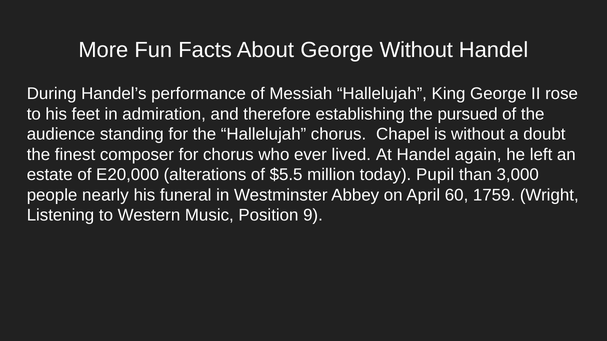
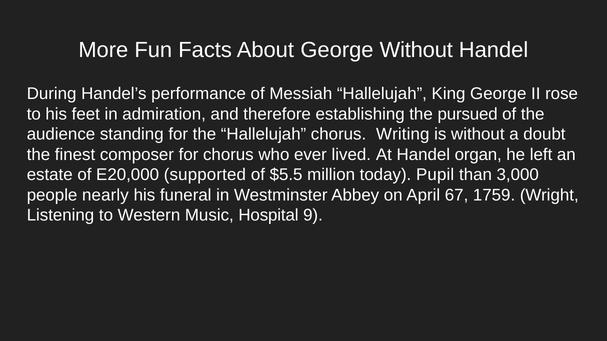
Chapel: Chapel -> Writing
again: again -> organ
alterations: alterations -> supported
60: 60 -> 67
Position: Position -> Hospital
